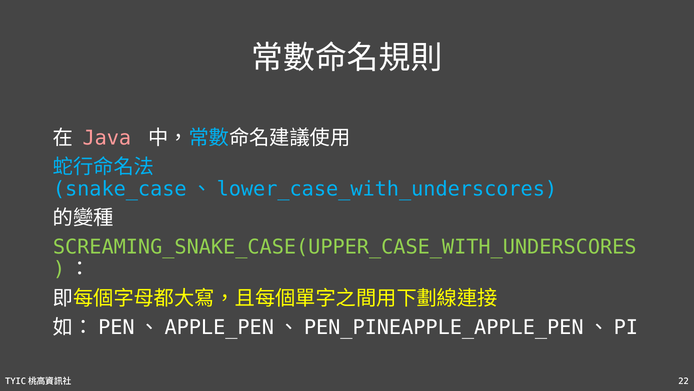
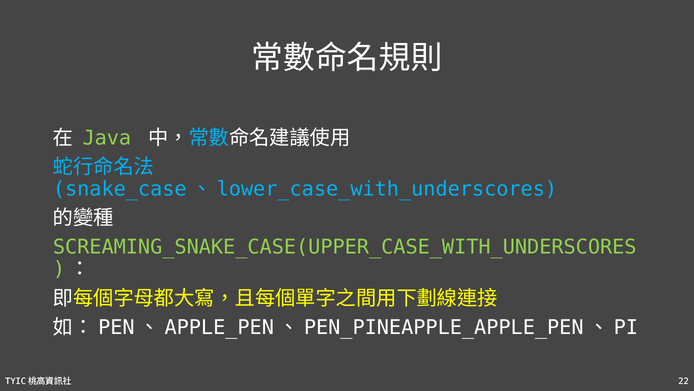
Java colour: pink -> light green
